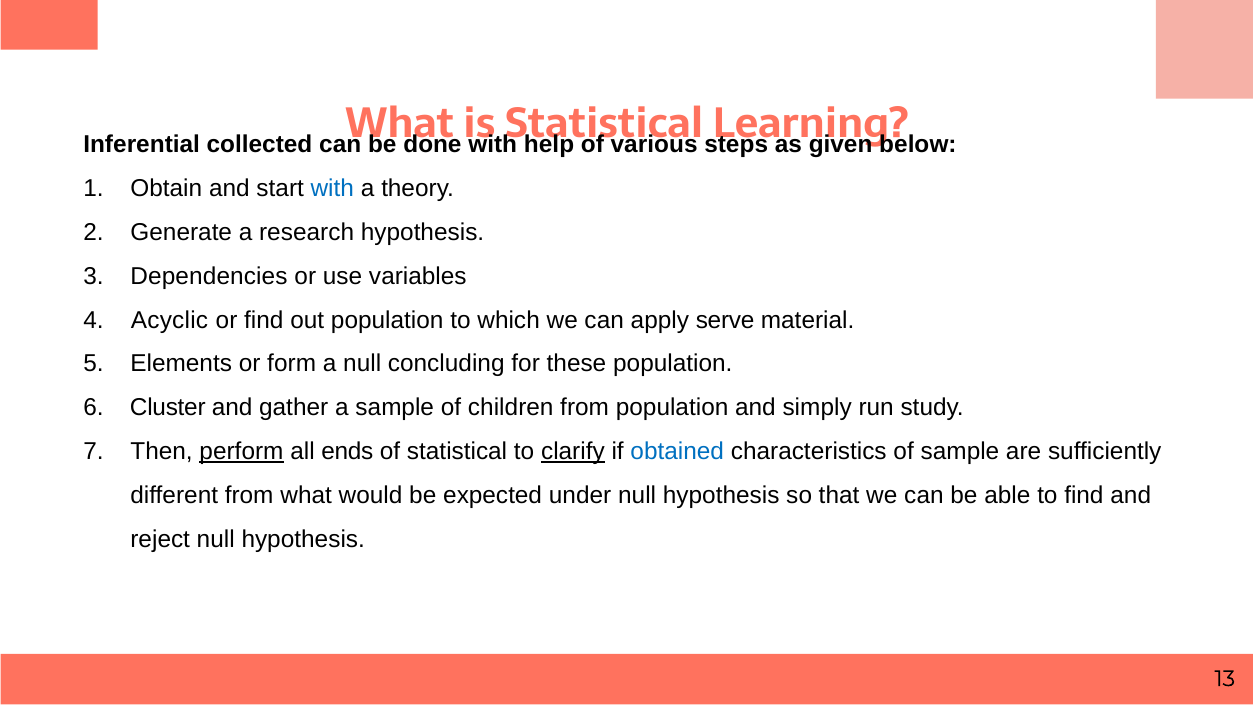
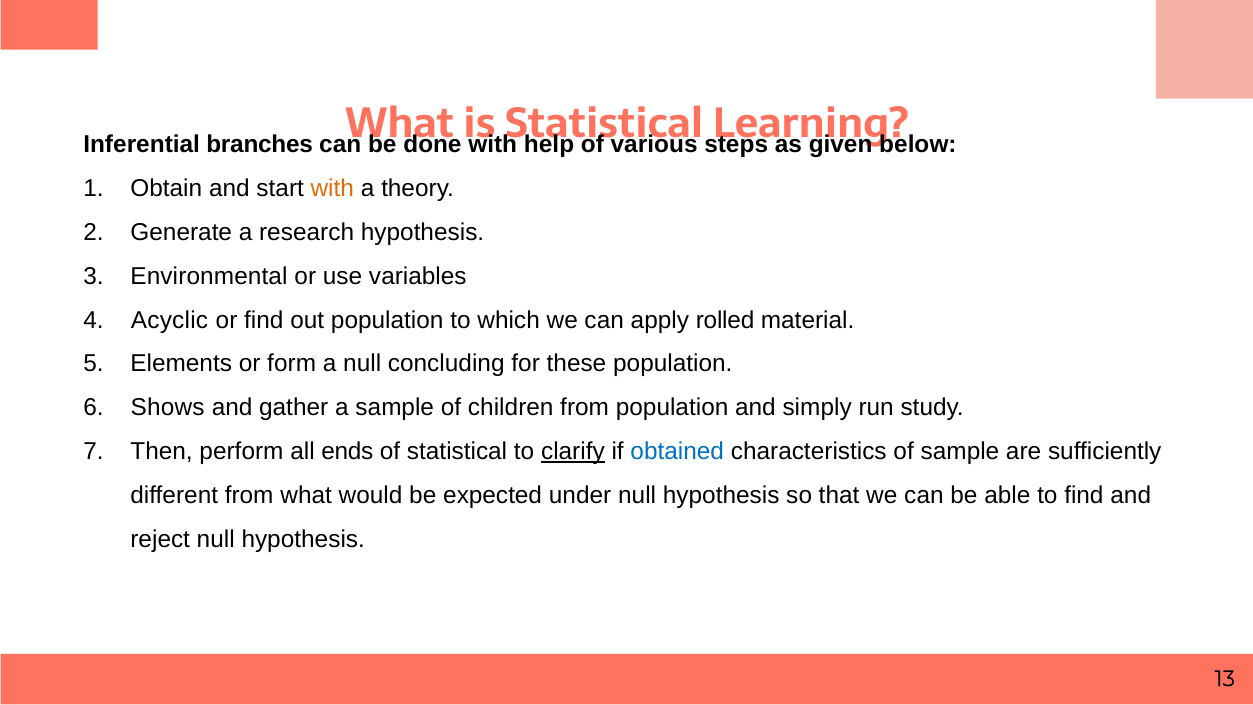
collected: collected -> branches
with at (332, 188) colour: blue -> orange
Dependencies: Dependencies -> Environmental
serve: serve -> rolled
Cluster: Cluster -> Shows
perform underline: present -> none
